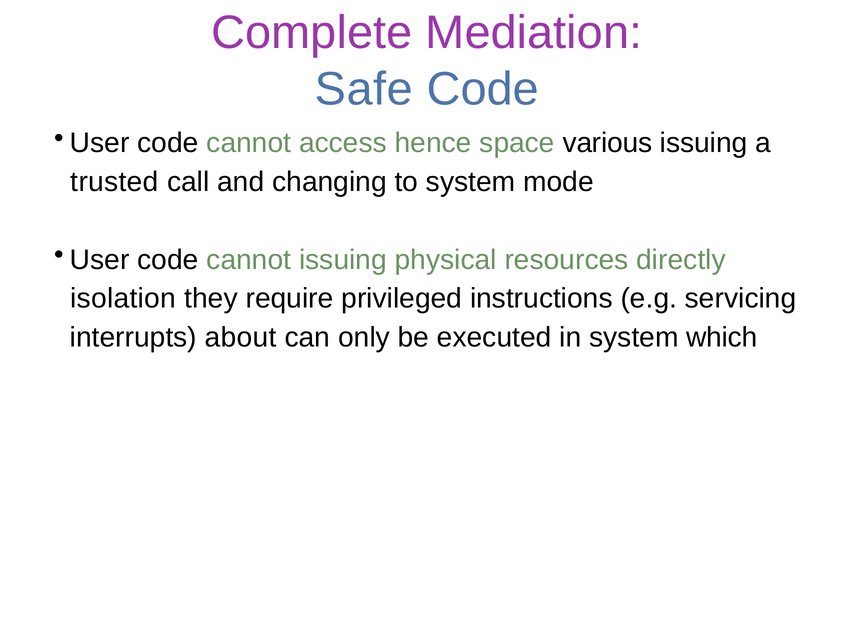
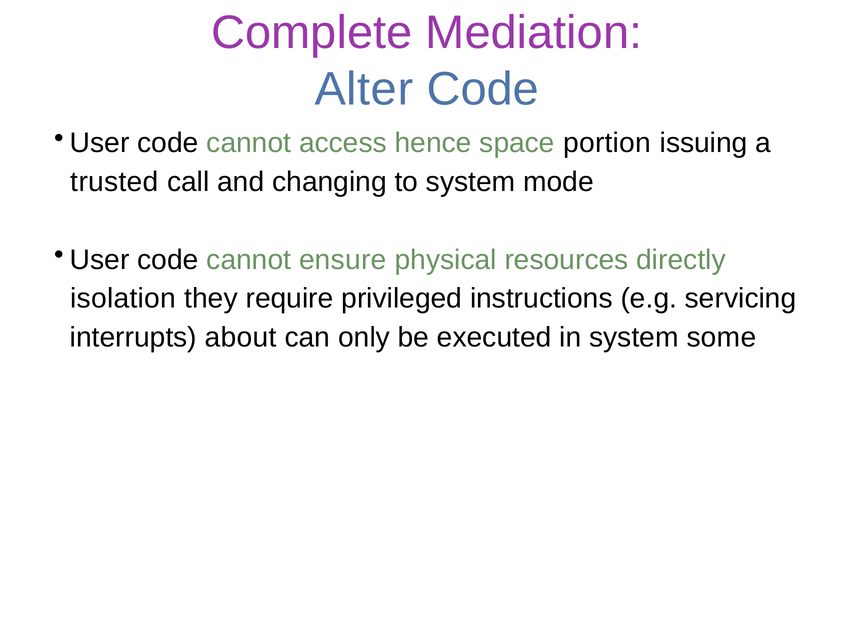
Safe: Safe -> Alter
various: various -> portion
cannot issuing: issuing -> ensure
which: which -> some
